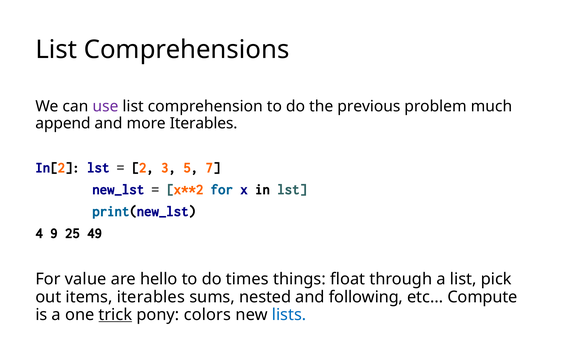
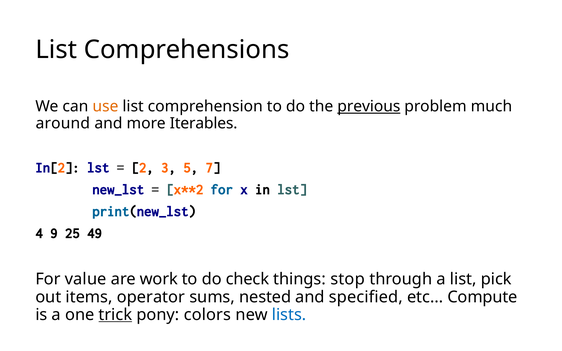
use colour: purple -> orange
previous underline: none -> present
append: append -> around
hello: hello -> work
times: times -> check
float: float -> stop
items iterables: iterables -> operator
following: following -> specified
